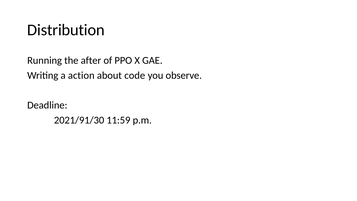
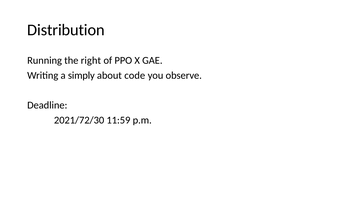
after: after -> right
action: action -> simply
2021/91/30: 2021/91/30 -> 2021/72/30
